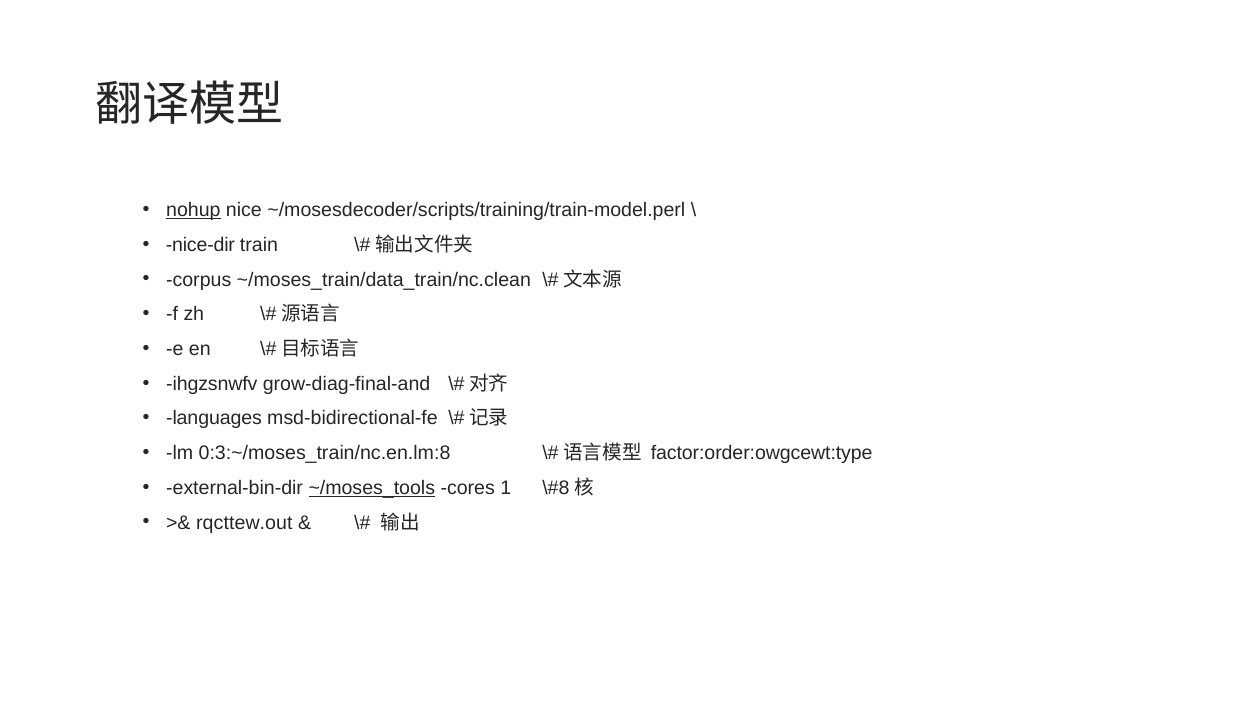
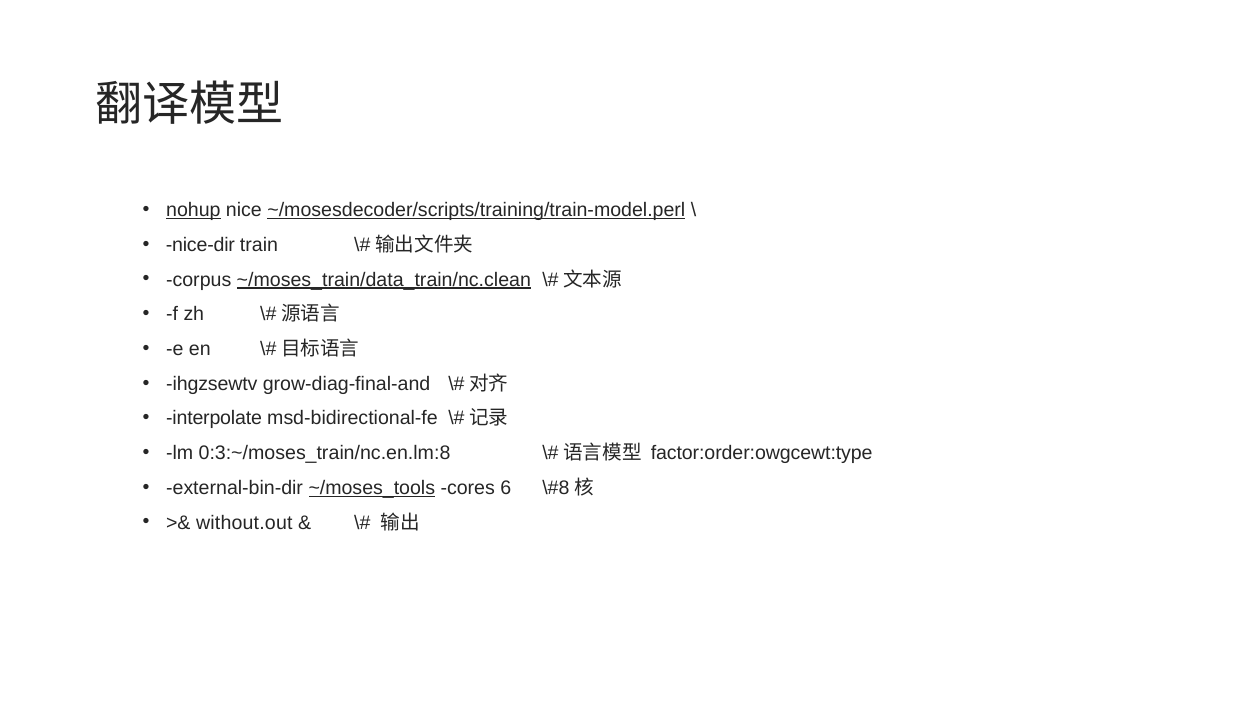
~/mosesdecoder/scripts/training/train-model.perl underline: none -> present
~/moses_train/data_train/nc.clean underline: none -> present
ihgzsnwfv: ihgzsnwfv -> ihgzsewtv
languages: languages -> interpolate
1: 1 -> 6
rqcttew.out: rqcttew.out -> without.out
